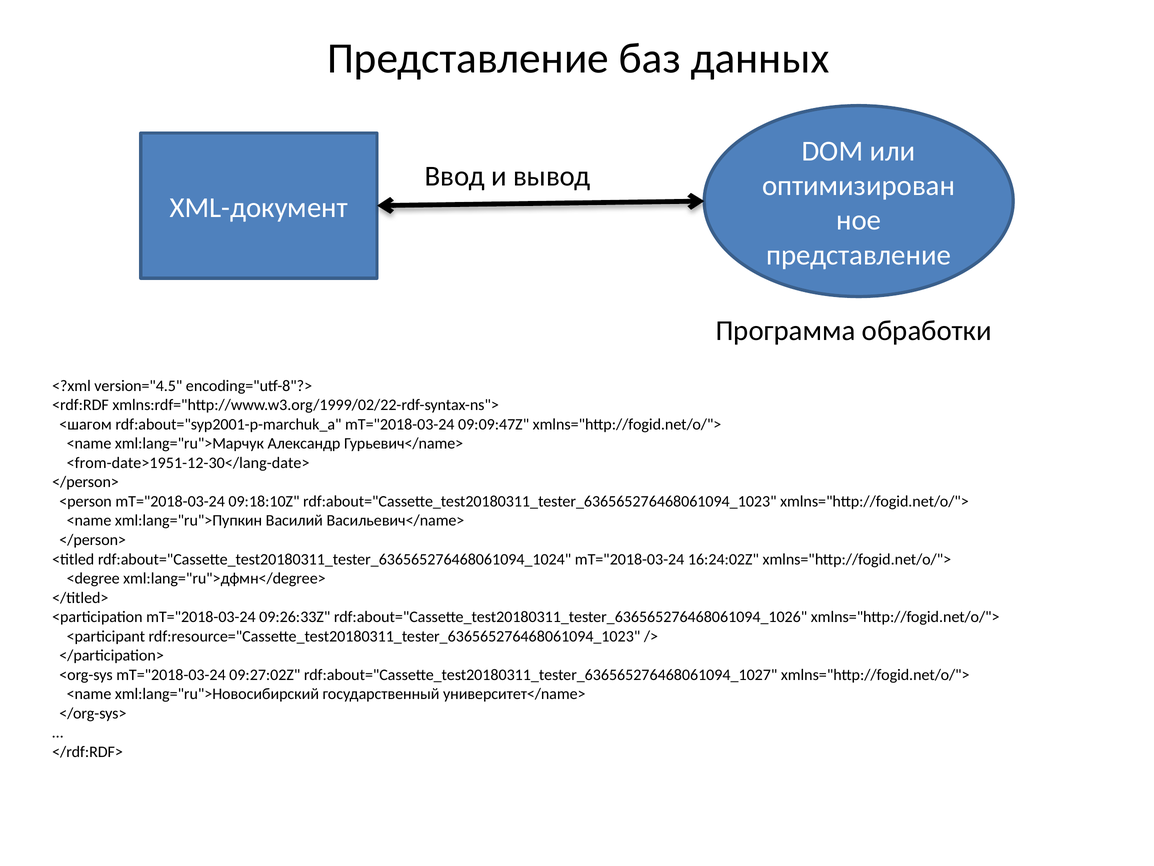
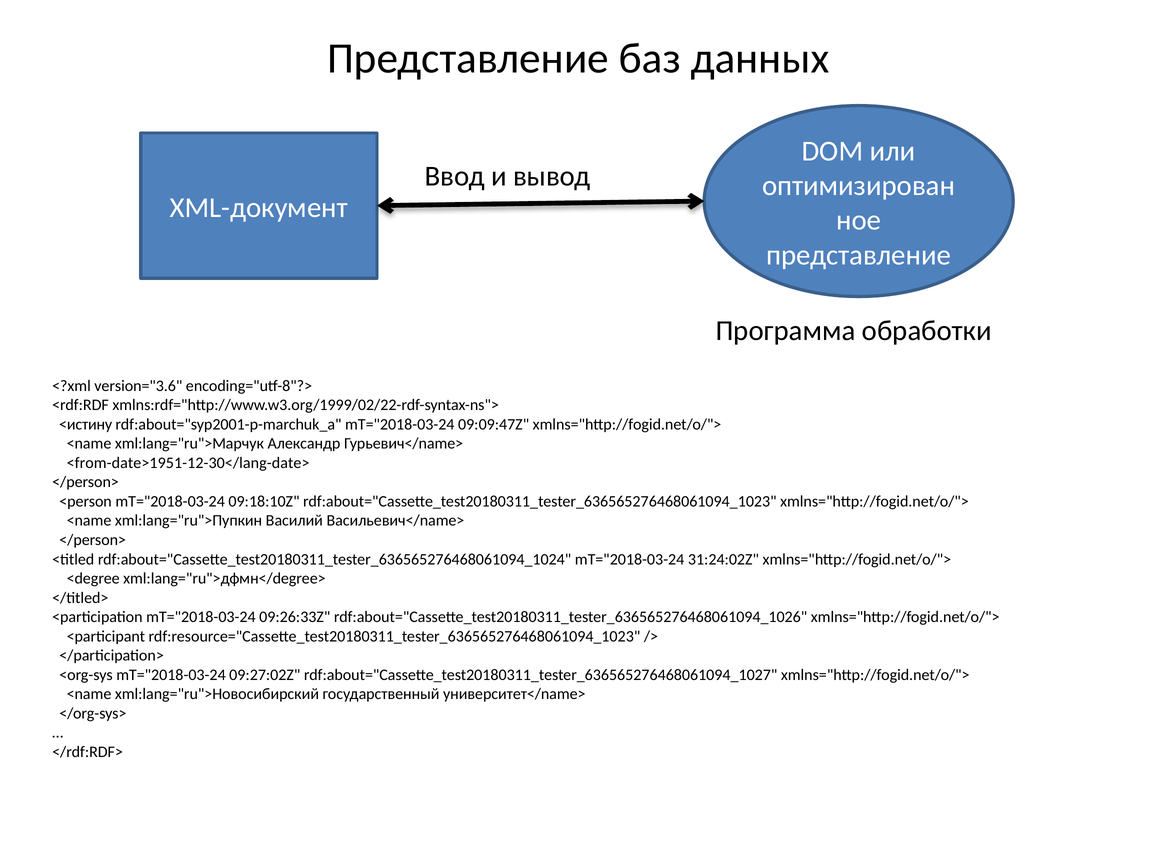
version="4.5: version="4.5 -> version="3.6
<шагом: <шагом -> <истину
16:24:02Z: 16:24:02Z -> 31:24:02Z
